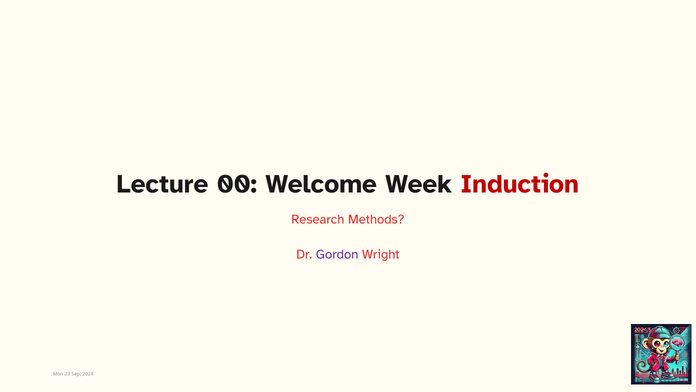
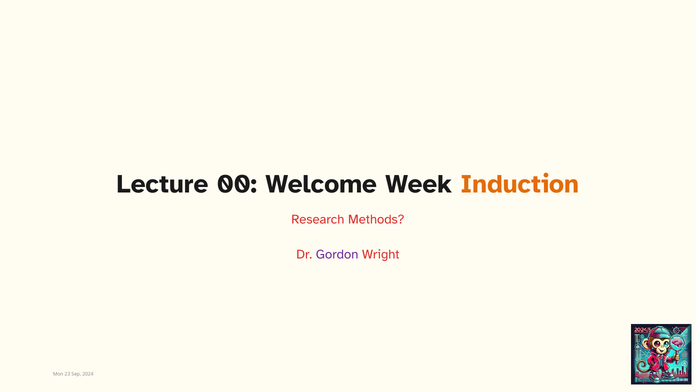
Induction colour: red -> orange
